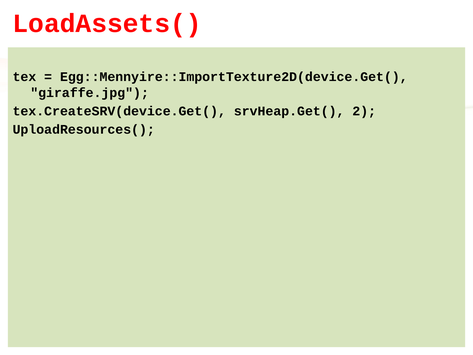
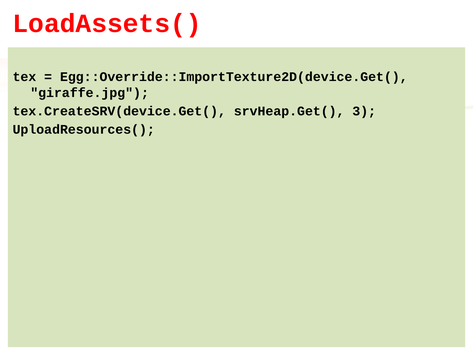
Egg::Mennyire::ImportTexture2D(device.Get(: Egg::Mennyire::ImportTexture2D(device.Get( -> Egg::Override::ImportTexture2D(device.Get(
2: 2 -> 3
